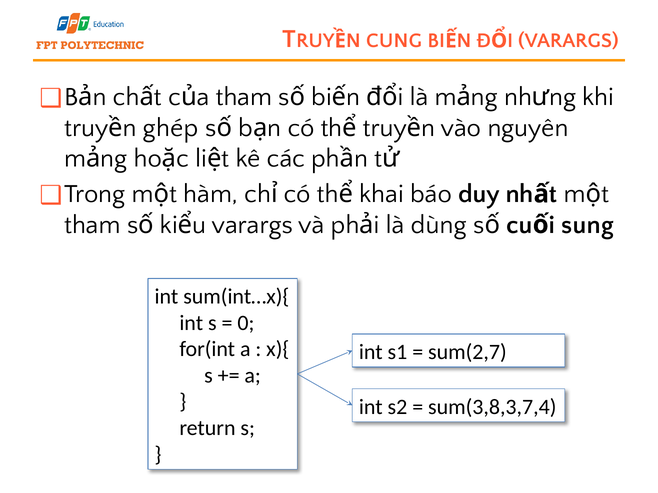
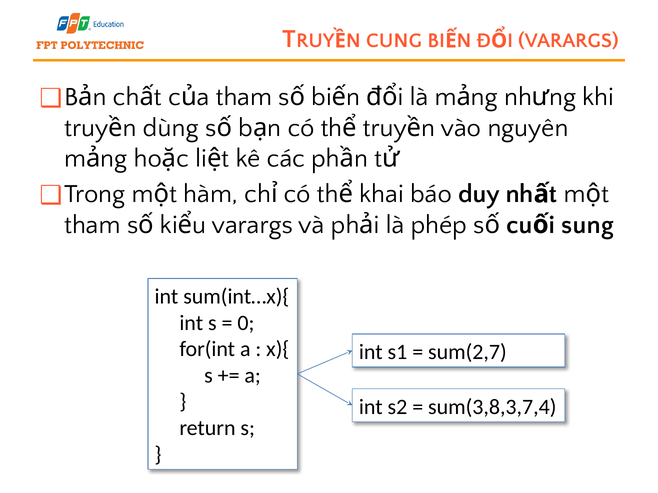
ghép: ghép -> dùng
dùng: dùng -> phép
